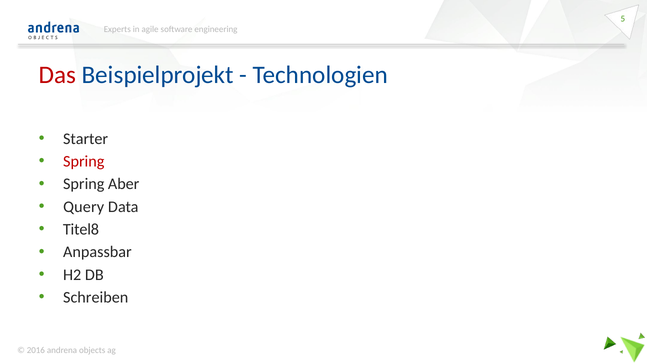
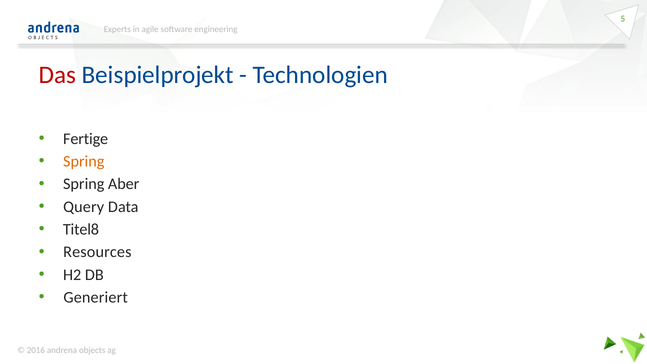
Starter: Starter -> Fertige
Spring at (84, 161) colour: red -> orange
Anpassbar: Anpassbar -> Resources
Schreiben: Schreiben -> Generiert
